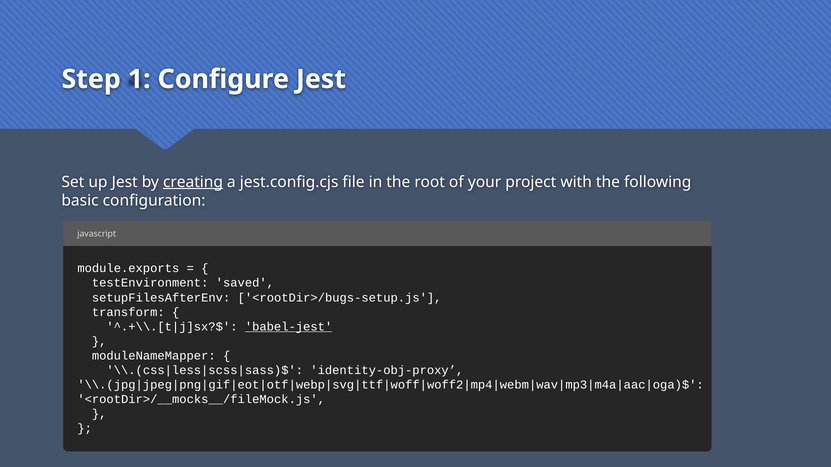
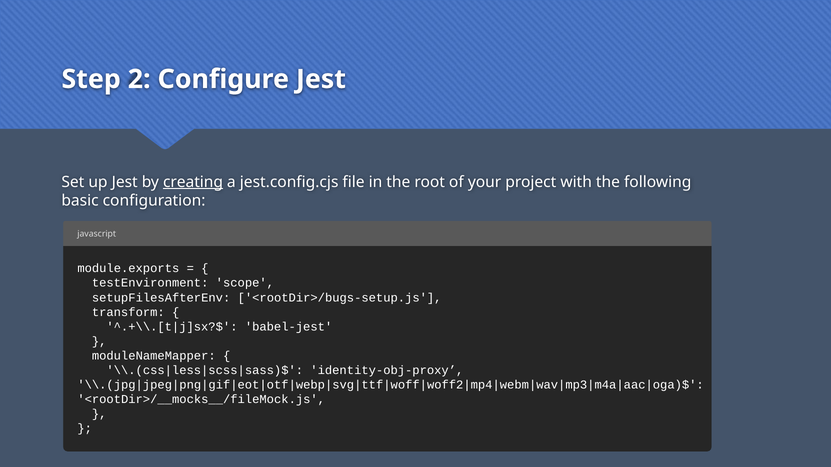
1: 1 -> 2
saved: saved -> scope
babel-jest underline: present -> none
